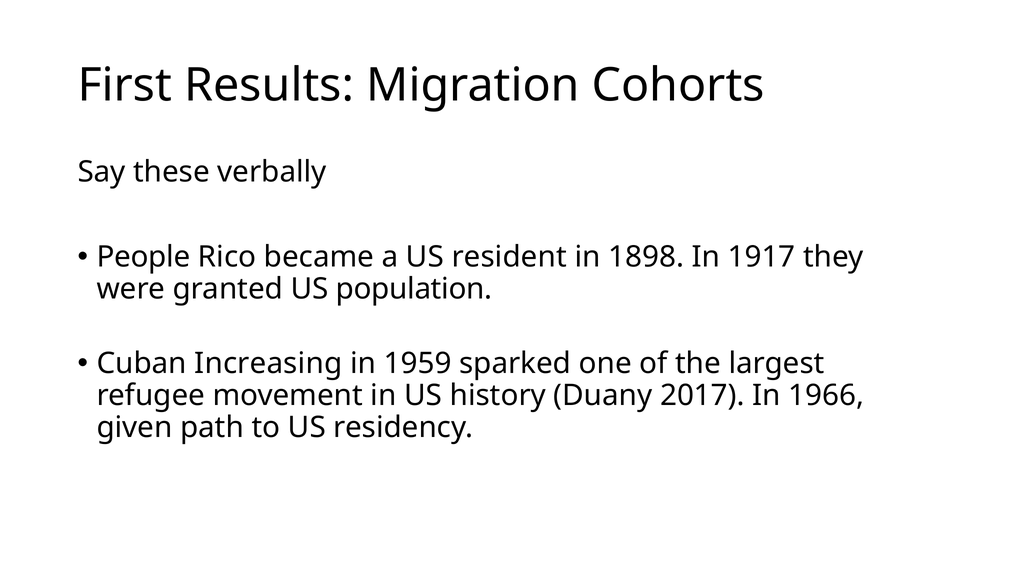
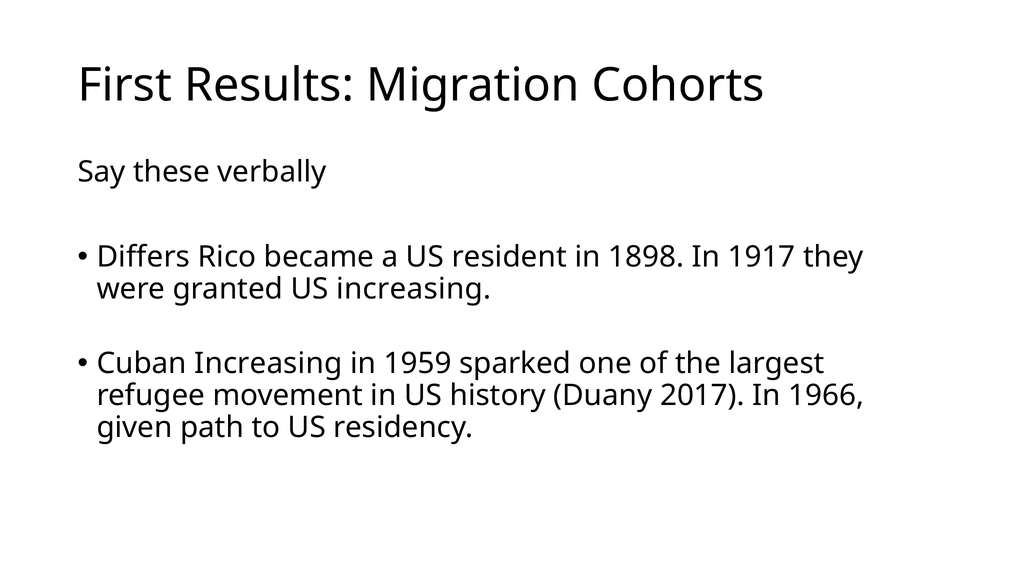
People: People -> Differs
US population: population -> increasing
